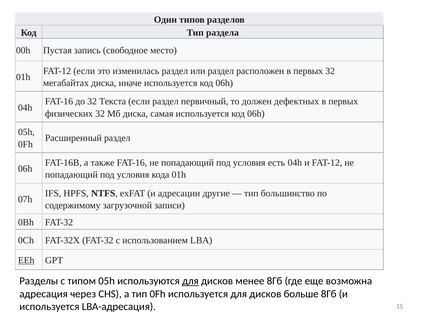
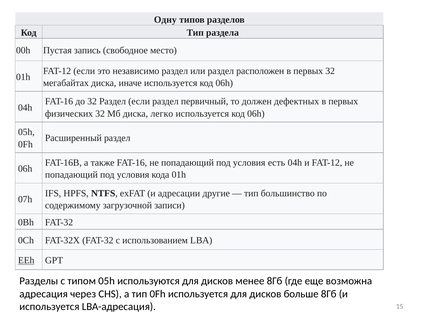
Один: Один -> Одну
изменилась: изменилась -> независимо
32 Текста: Текста -> Раздел
самая: самая -> легко
для at (190, 282) underline: present -> none
